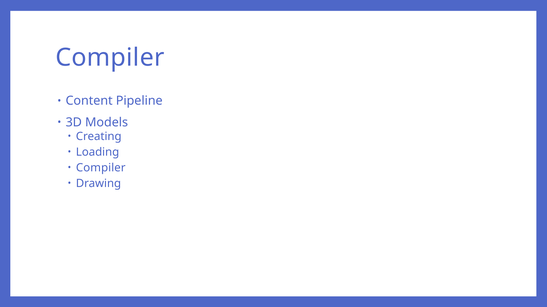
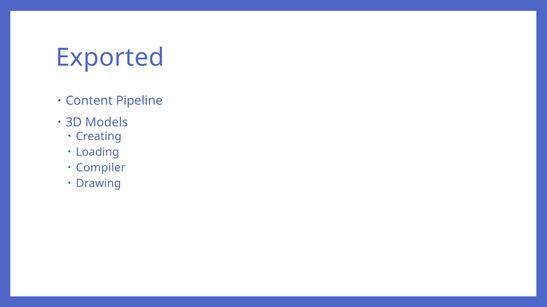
Compiler at (110, 58): Compiler -> Exported
